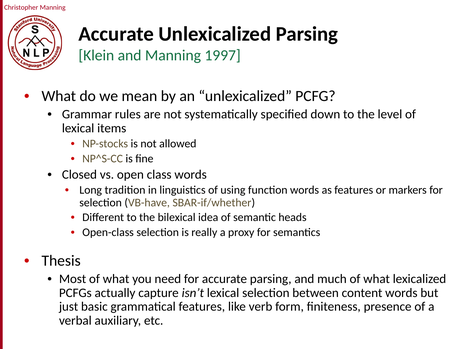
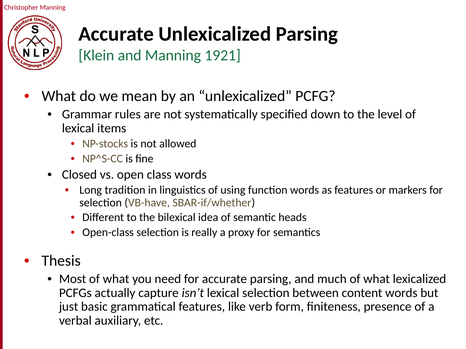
1997: 1997 -> 1921
